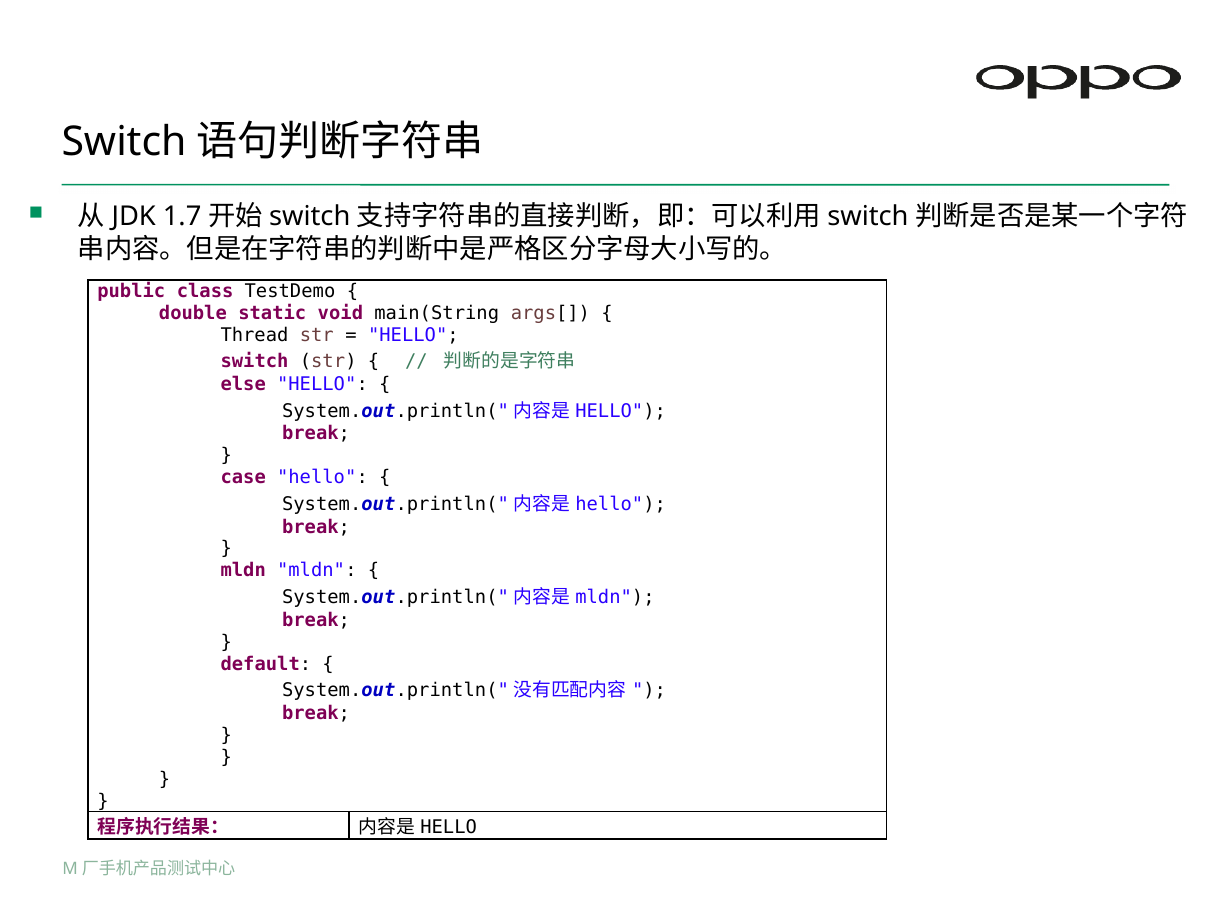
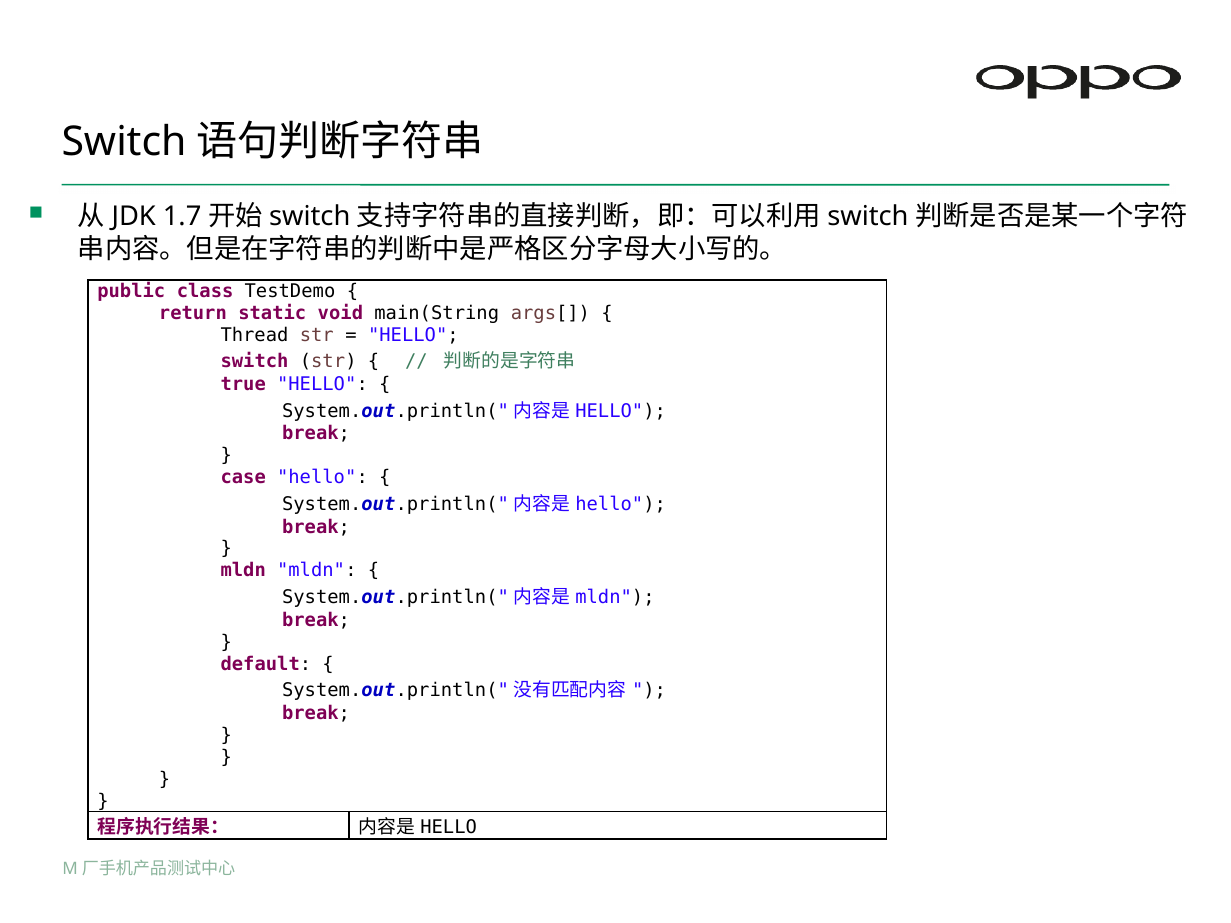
double: double -> return
else: else -> true
